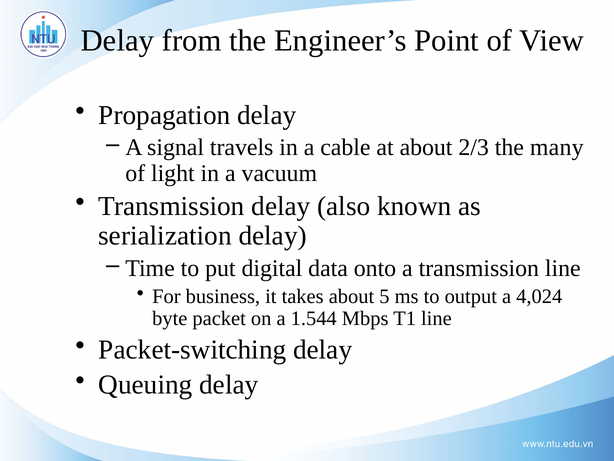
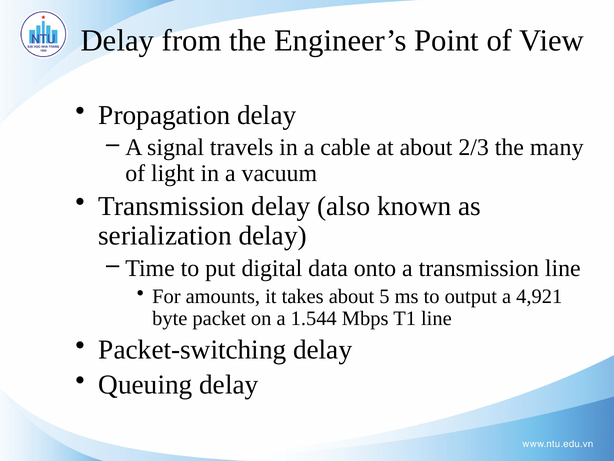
business: business -> amounts
4,024: 4,024 -> 4,921
